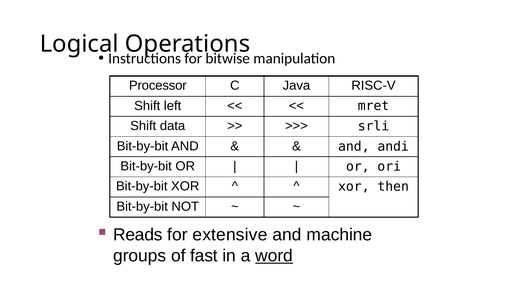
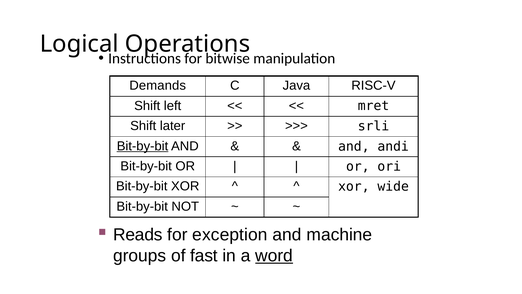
Processor: Processor -> Demands
data: data -> later
Bit-by-bit at (143, 146) underline: none -> present
then: then -> wide
extensive: extensive -> exception
